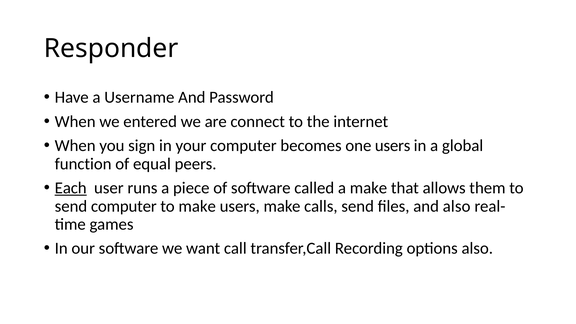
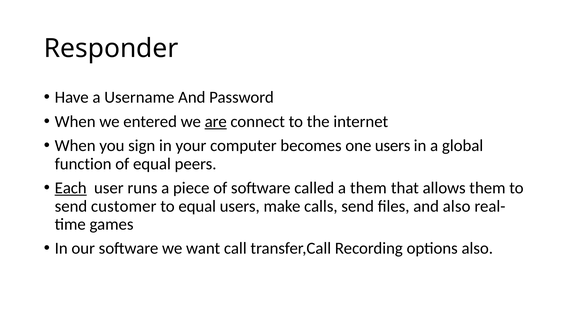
are underline: none -> present
a make: make -> them
send computer: computer -> customer
to make: make -> equal
